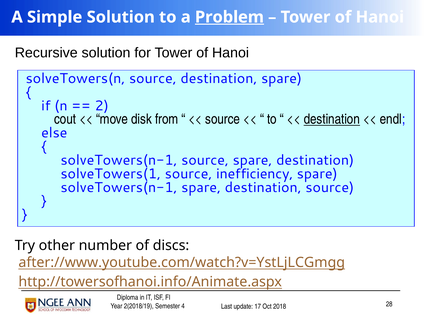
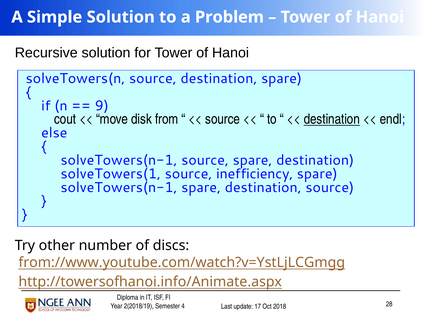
Problem underline: present -> none
2: 2 -> 9
after://www.youtube.com/watch?v=YstLjLCGmgg: after://www.youtube.com/watch?v=YstLjLCGmgg -> from://www.youtube.com/watch?v=YstLjLCGmgg
